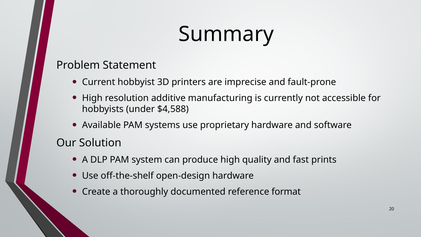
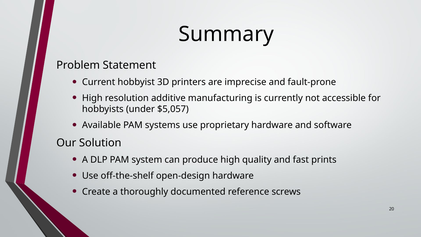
$4,588: $4,588 -> $5,057
format: format -> screws
